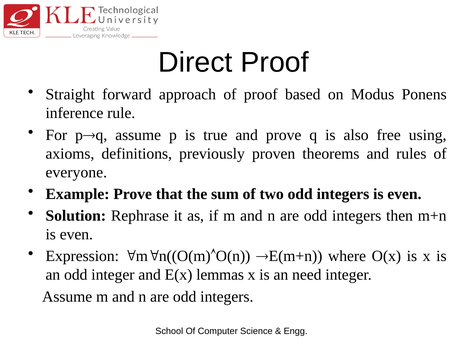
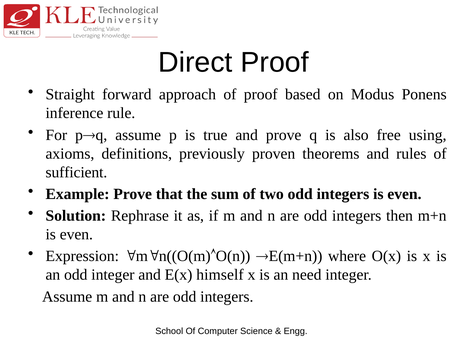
everyone: everyone -> sufficient
lemmas: lemmas -> himself
